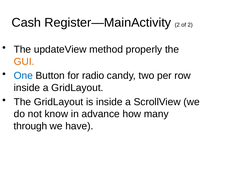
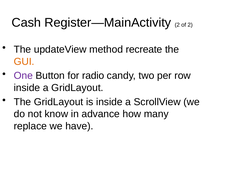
properly: properly -> recreate
One colour: blue -> purple
through: through -> replace
